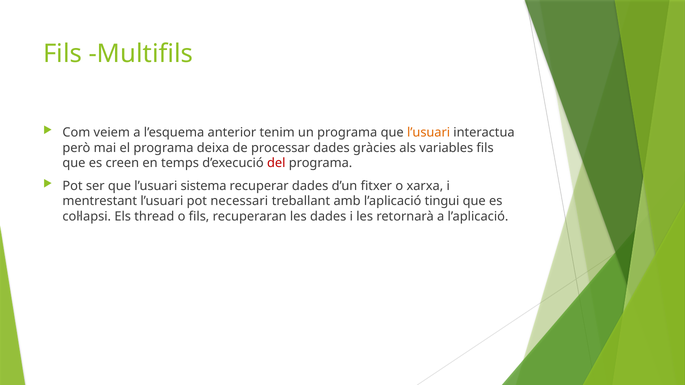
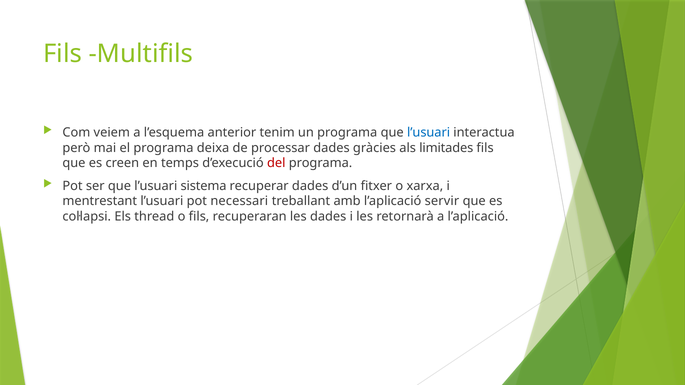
l’usuari at (429, 133) colour: orange -> blue
variables: variables -> limitades
tingui: tingui -> servir
